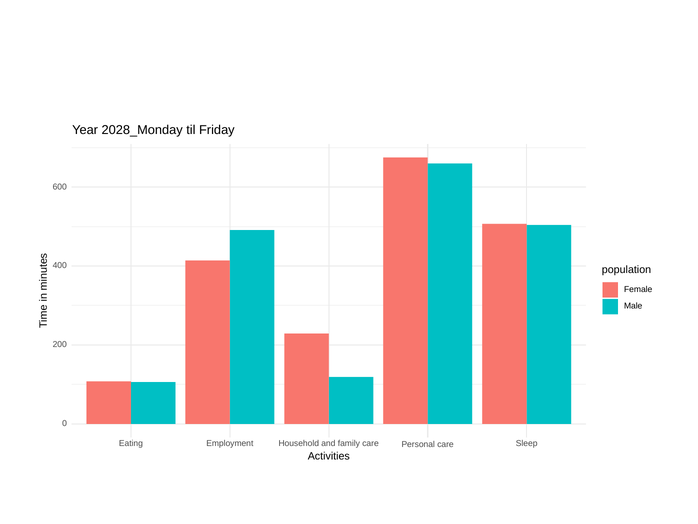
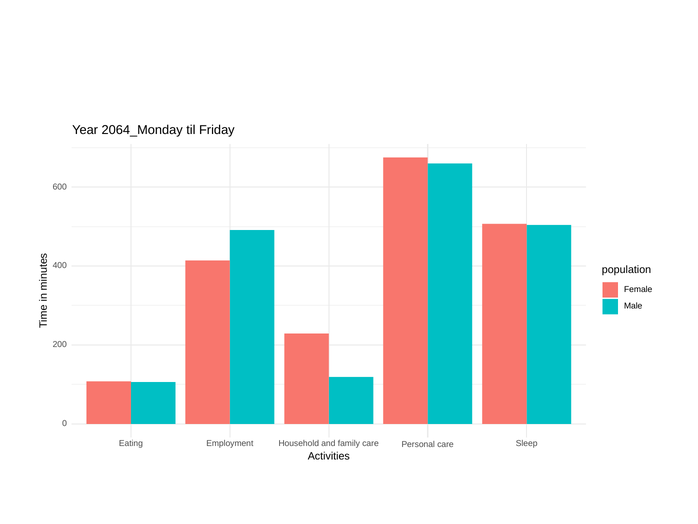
2028_Monday: 2028_Monday -> 2064_Monday
